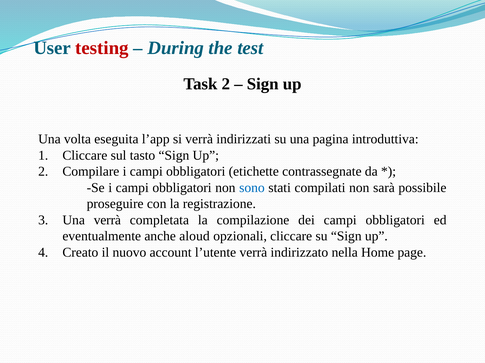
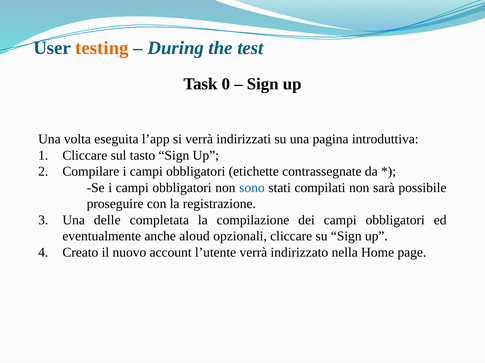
testing colour: red -> orange
Task 2: 2 -> 0
Una verrà: verrà -> delle
